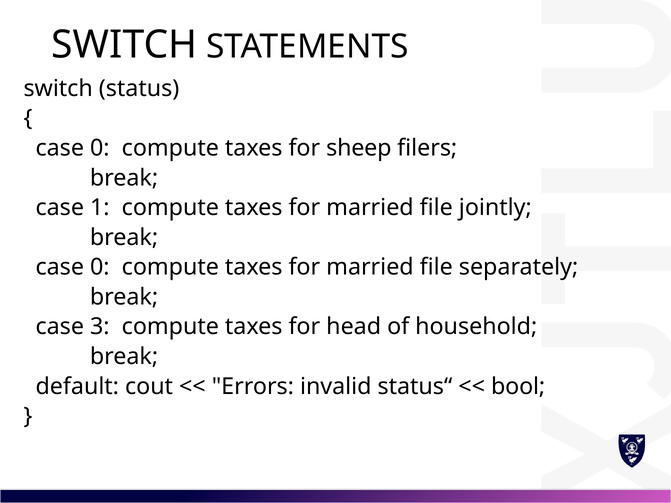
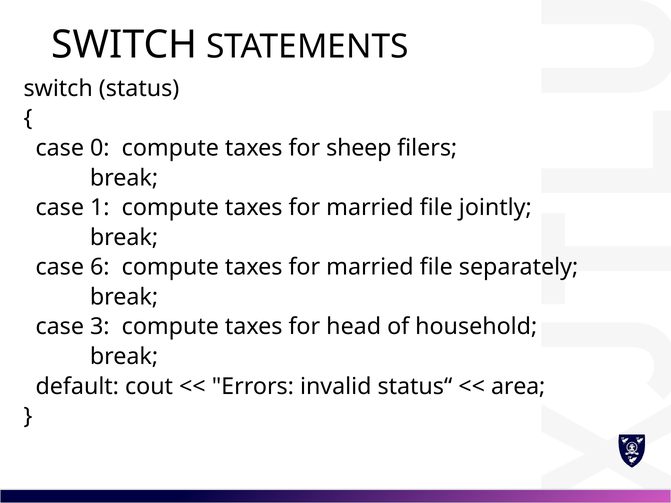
0 at (100, 267): 0 -> 6
bool: bool -> area
